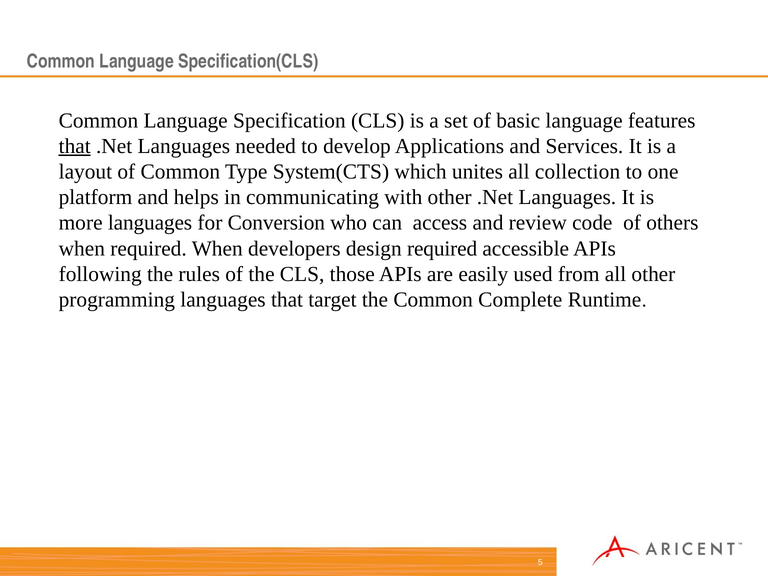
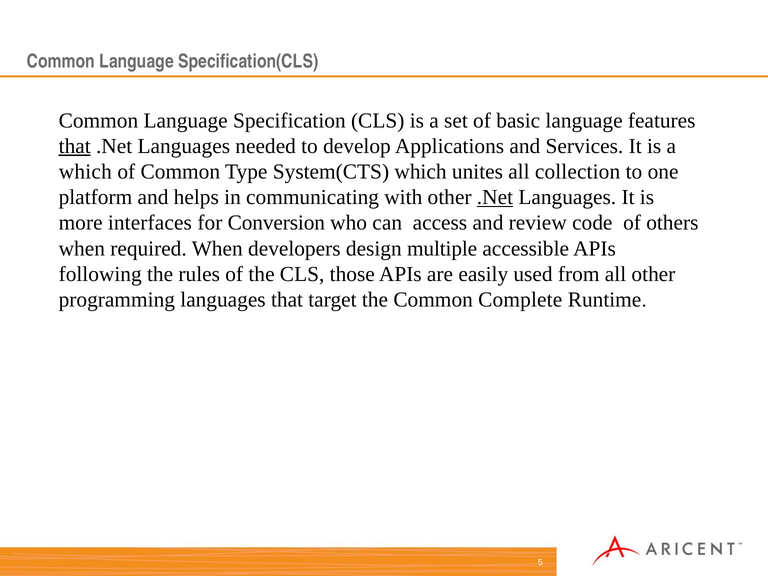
layout at (85, 172): layout -> which
.Net at (495, 197) underline: none -> present
more languages: languages -> interfaces
design required: required -> multiple
